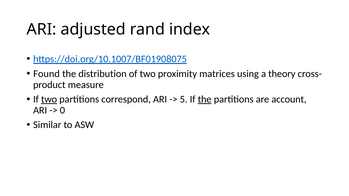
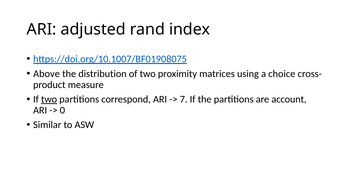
Found: Found -> Above
theory: theory -> choice
5: 5 -> 7
the at (205, 99) underline: present -> none
